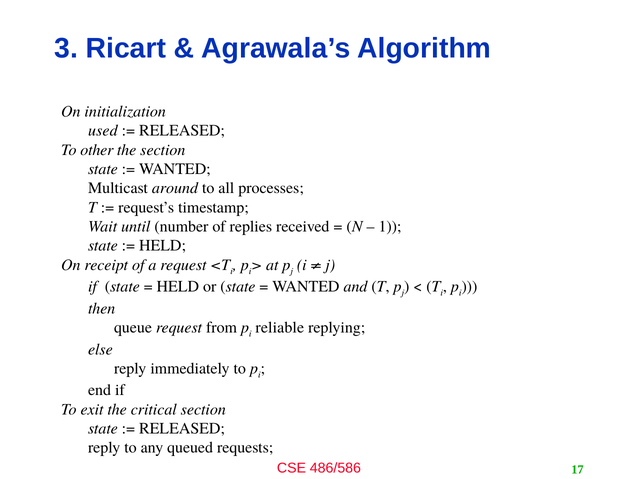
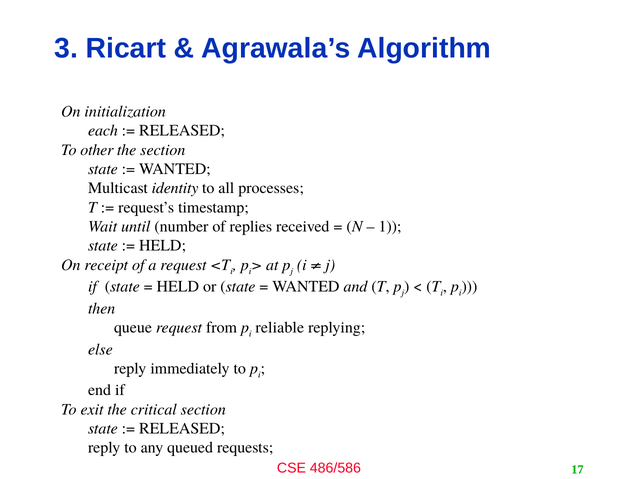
used: used -> each
around: around -> identity
